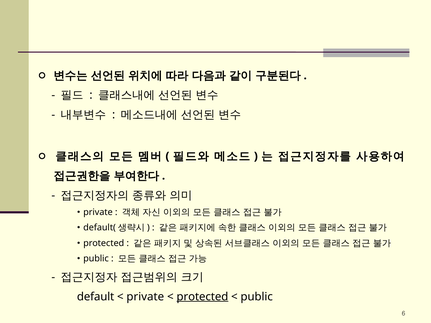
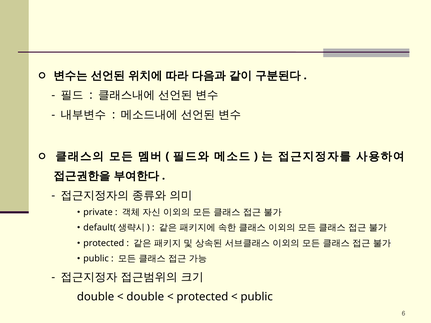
default at (96, 297): default -> double
private at (145, 297): private -> double
protected at (202, 297) underline: present -> none
